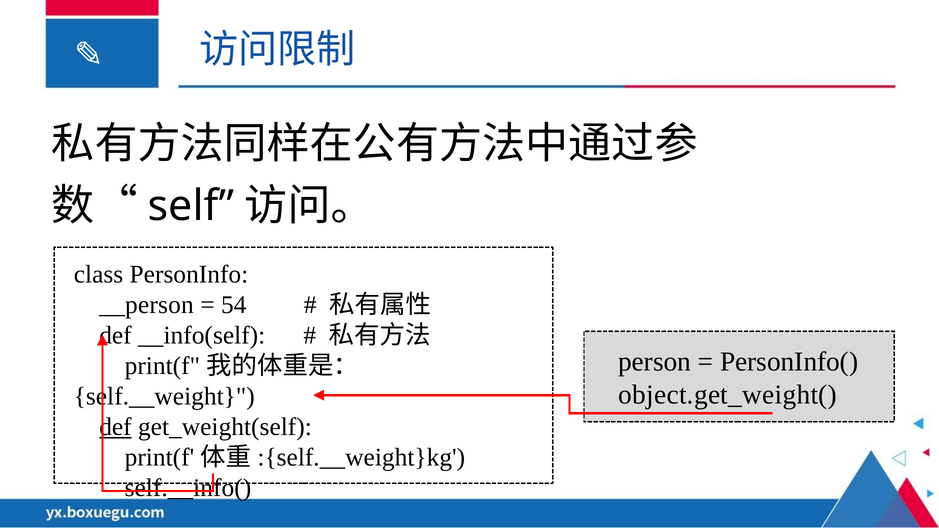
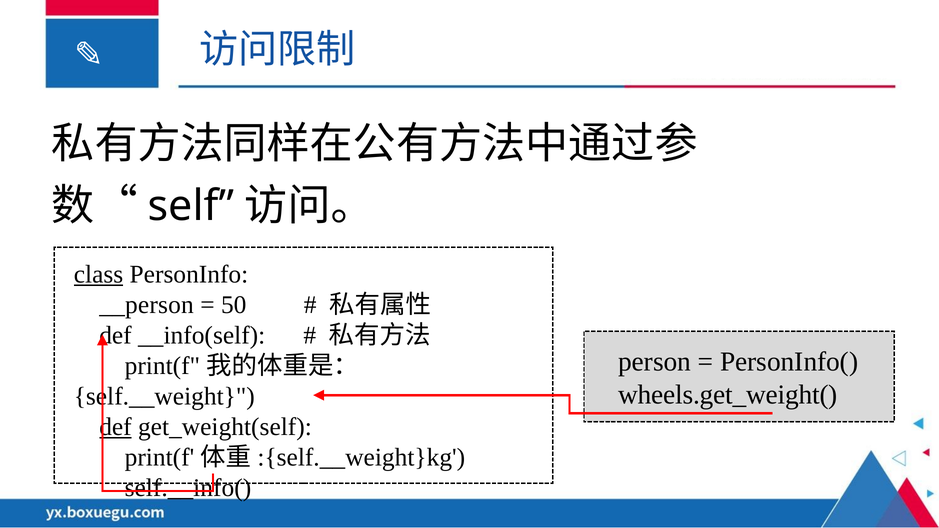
class underline: none -> present
54: 54 -> 50
object.get_weight(: object.get_weight( -> wheels.get_weight(
